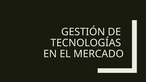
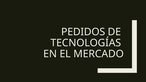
GESTIÓN: GESTIÓN -> PEDIDOS
